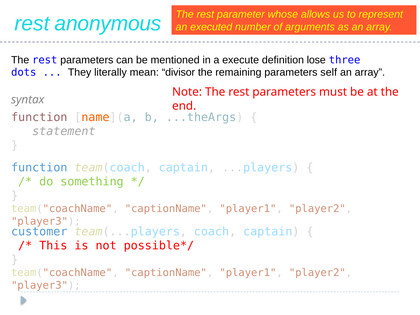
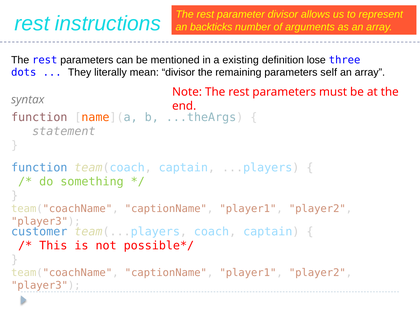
parameter whose: whose -> divisor
anonymous: anonymous -> instructions
executed: executed -> backticks
execute: execute -> existing
